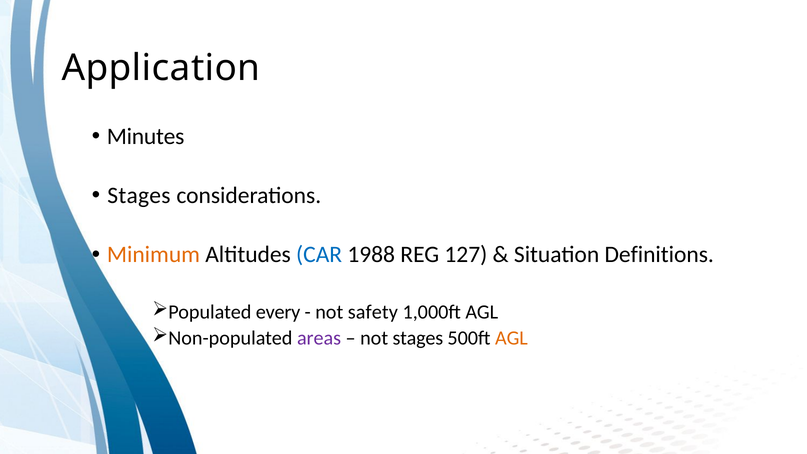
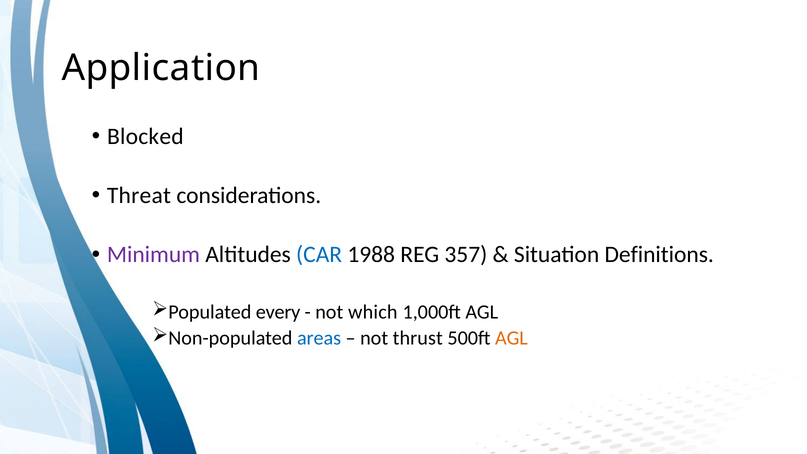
Minutes: Minutes -> Blocked
Stages at (139, 196): Stages -> Threat
Minimum colour: orange -> purple
127: 127 -> 357
safety: safety -> which
areas colour: purple -> blue
not stages: stages -> thrust
